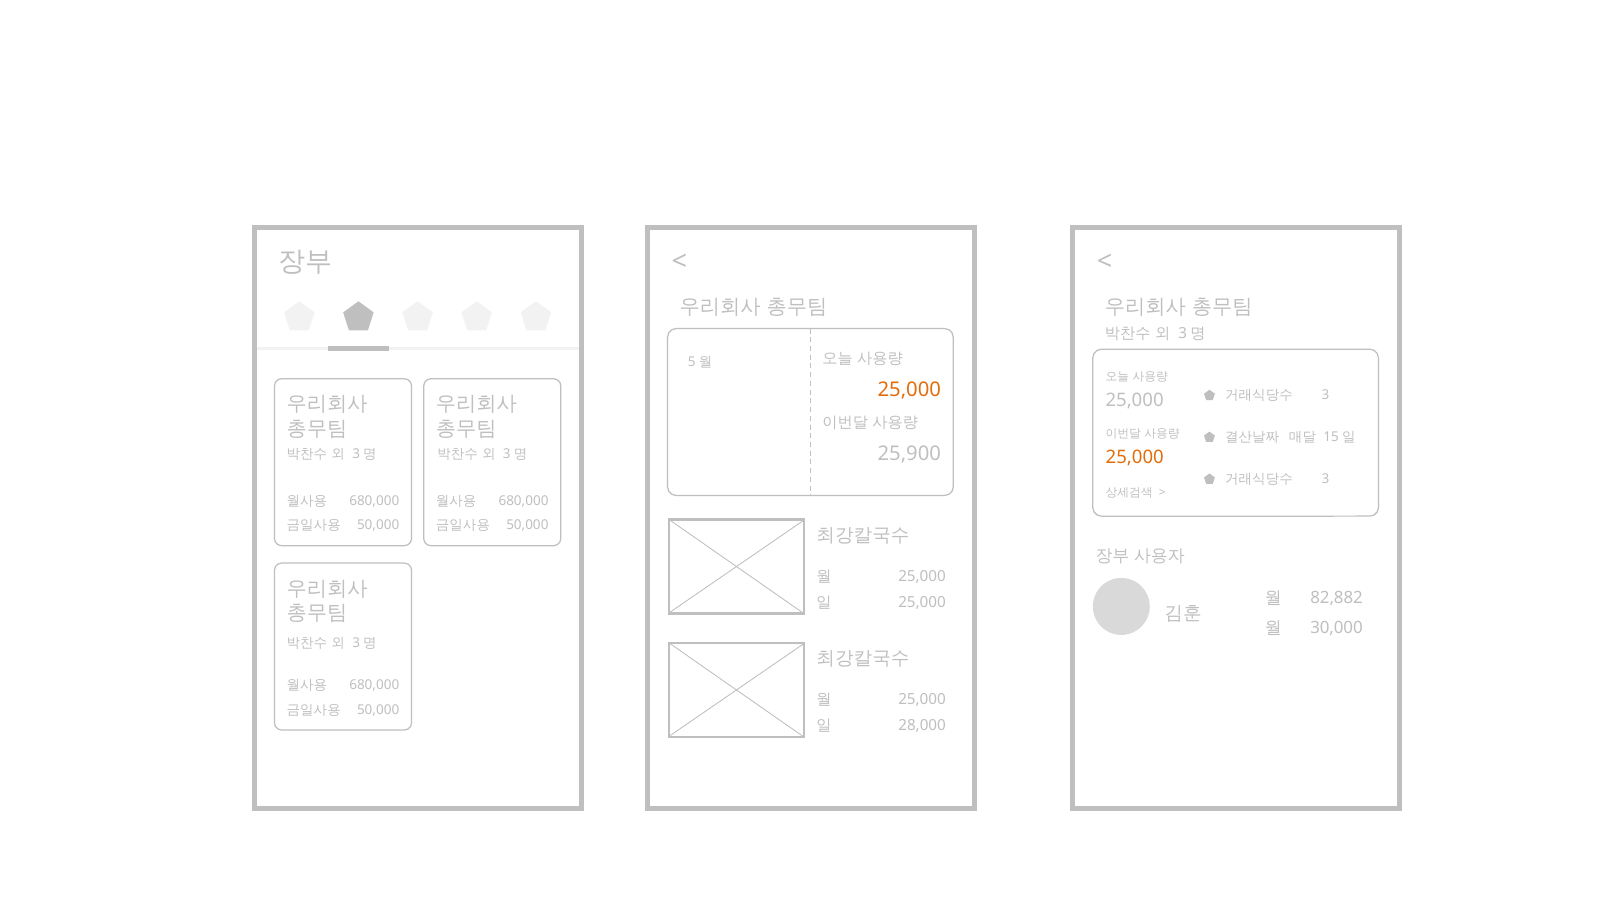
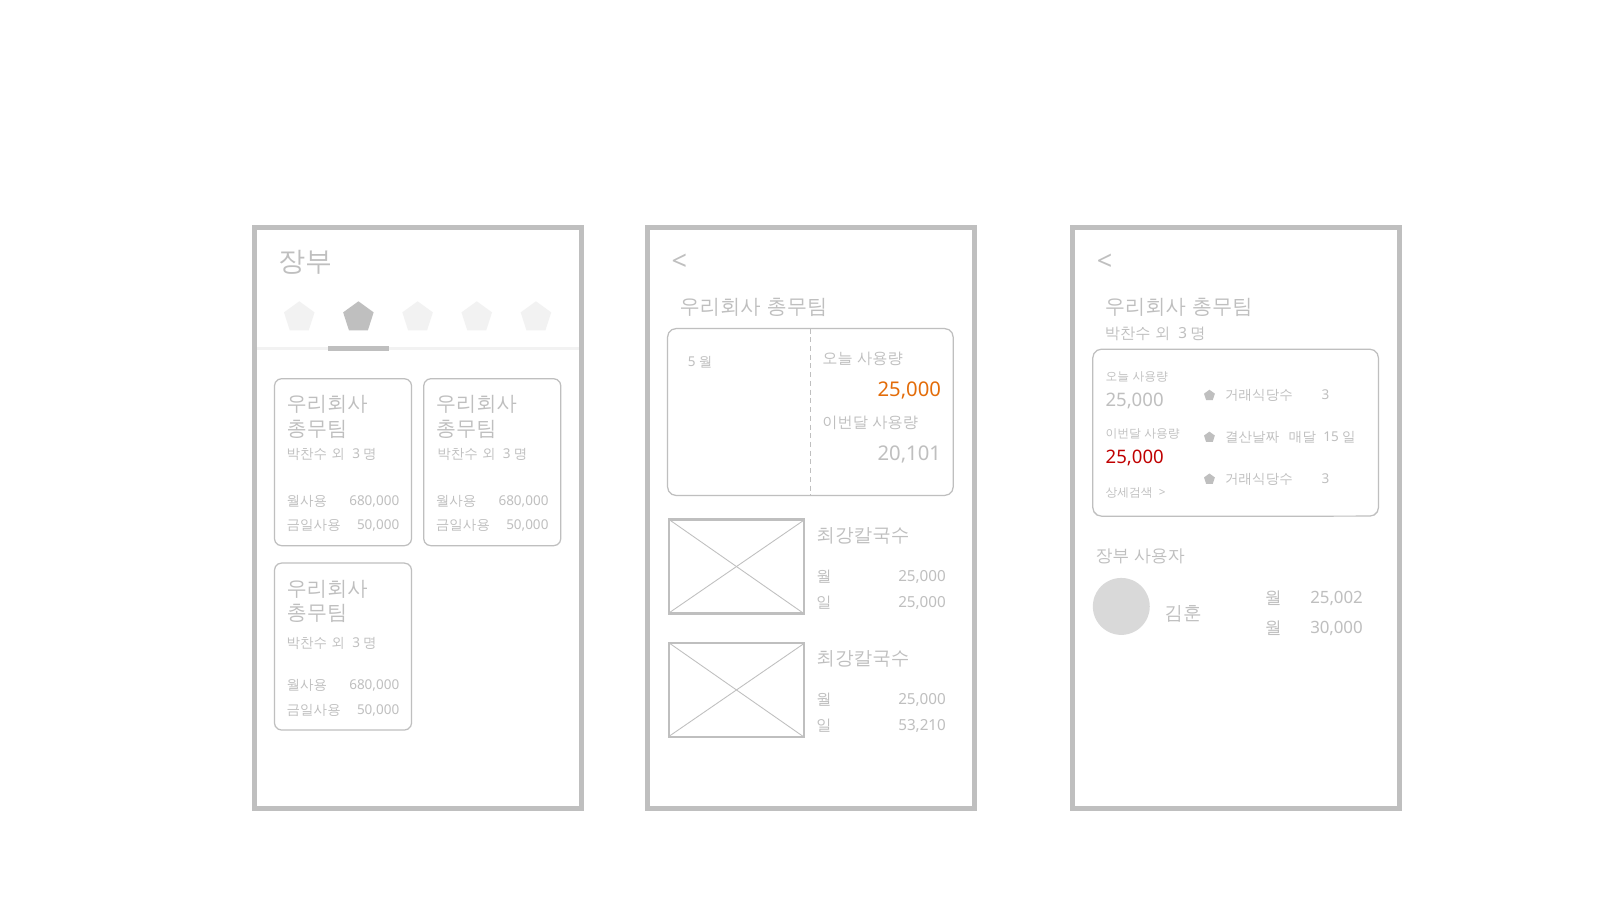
25,900: 25,900 -> 20,101
25,000 at (1135, 457) colour: orange -> red
82,882: 82,882 -> 25,002
28,000: 28,000 -> 53,210
